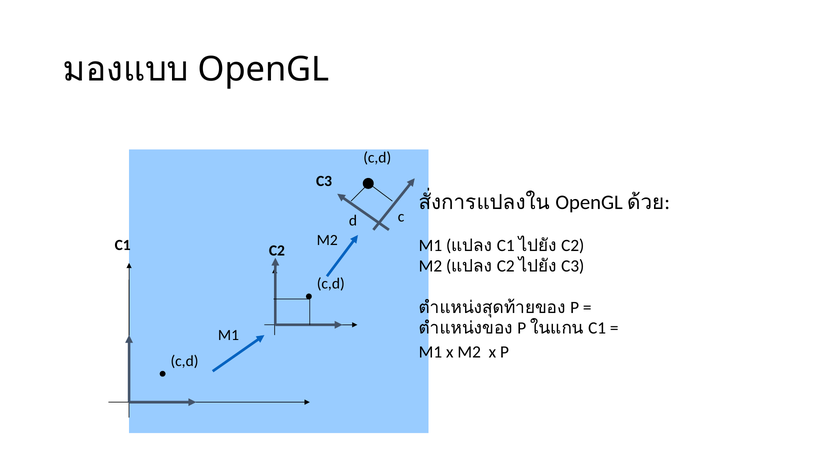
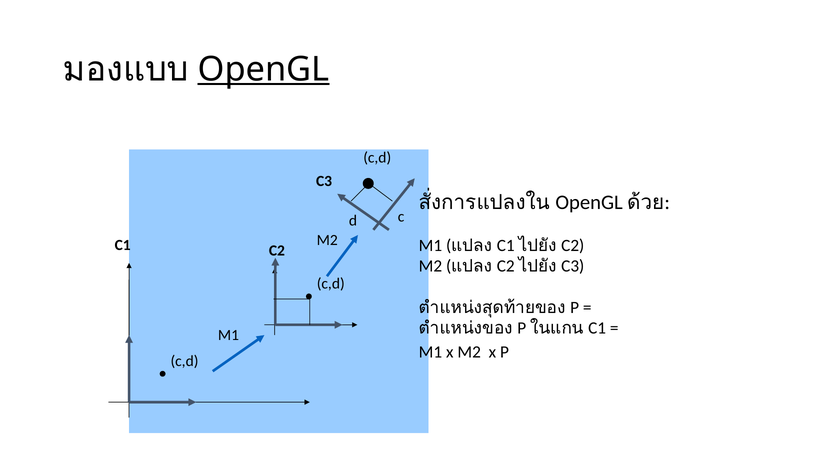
OpenGL at (264, 69) underline: none -> present
